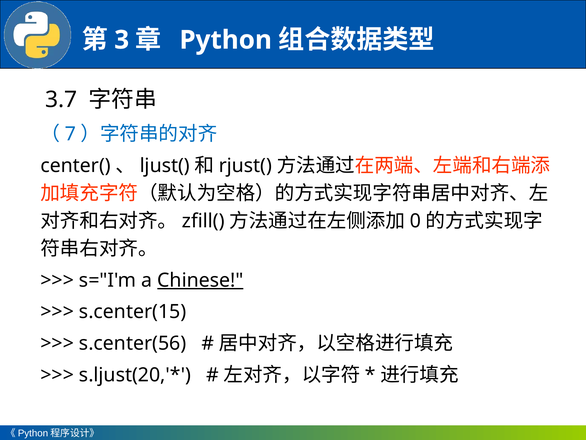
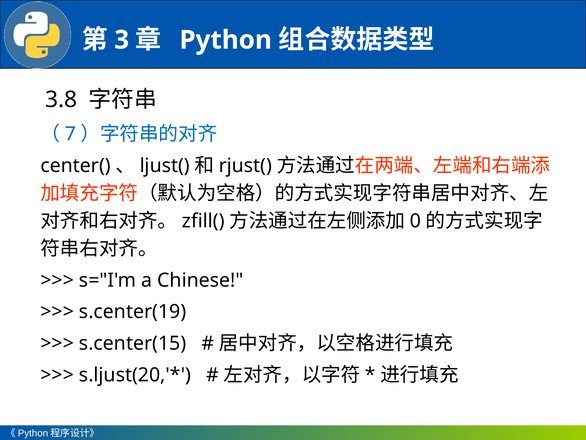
3.7: 3.7 -> 3.8
Chinese underline: present -> none
s.center(15: s.center(15 -> s.center(19
s.center(56: s.center(56 -> s.center(15
